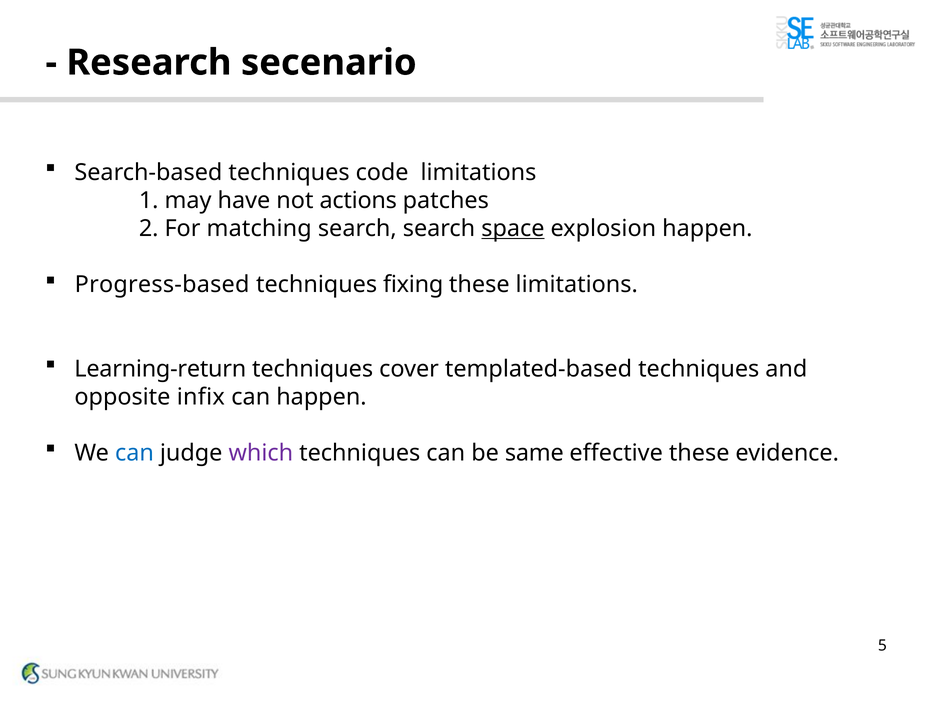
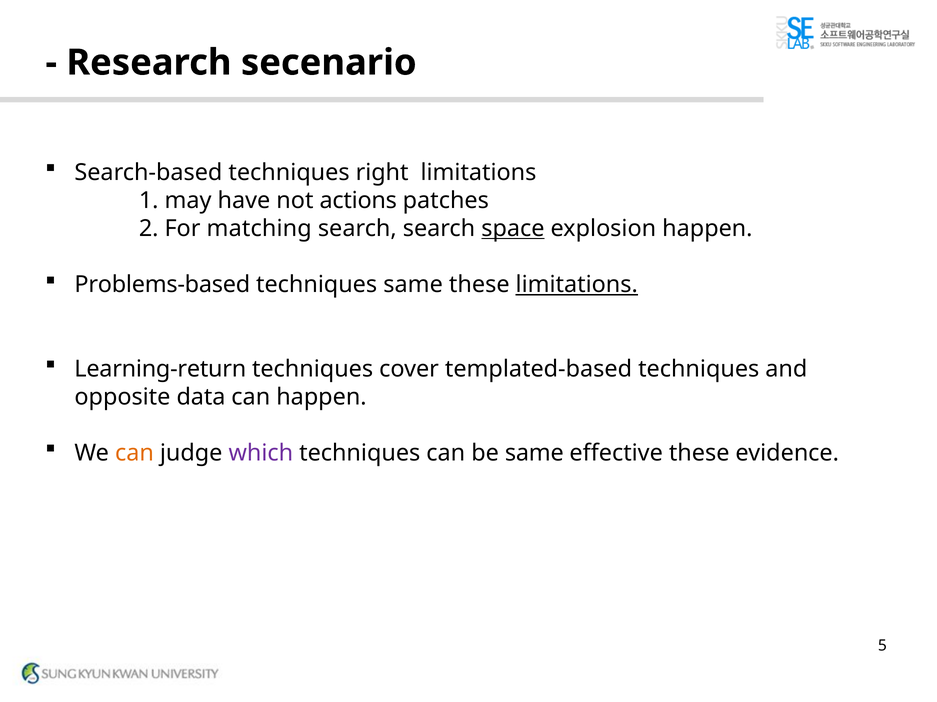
code: code -> right
Progress-based: Progress-based -> Problems-based
techniques fixing: fixing -> same
limitations at (577, 285) underline: none -> present
infix: infix -> data
can at (134, 454) colour: blue -> orange
